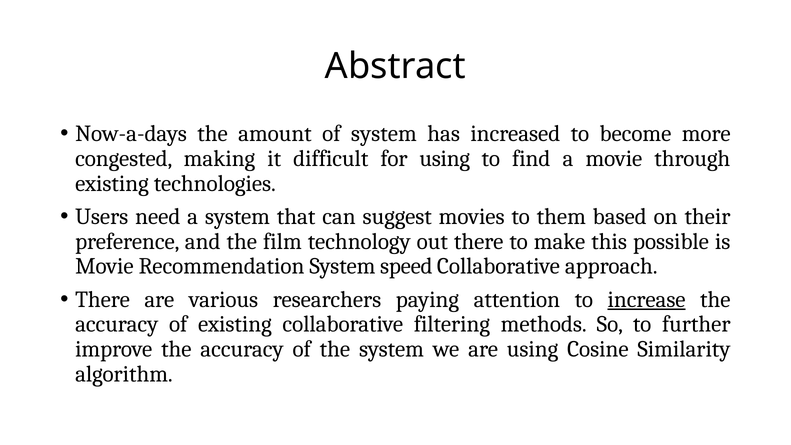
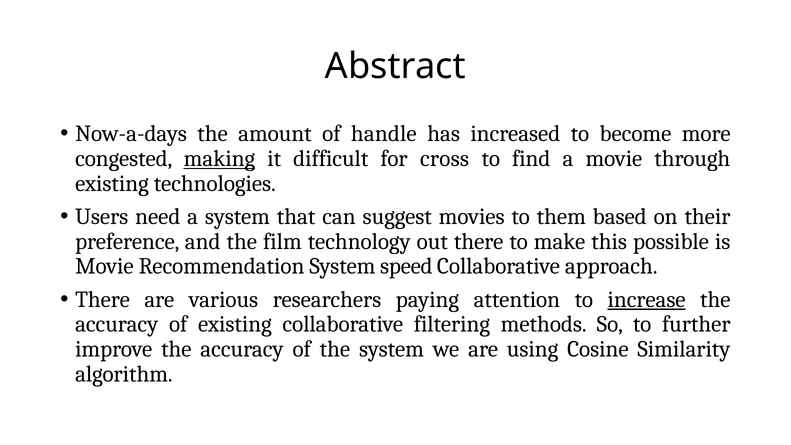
of system: system -> handle
making underline: none -> present
for using: using -> cross
